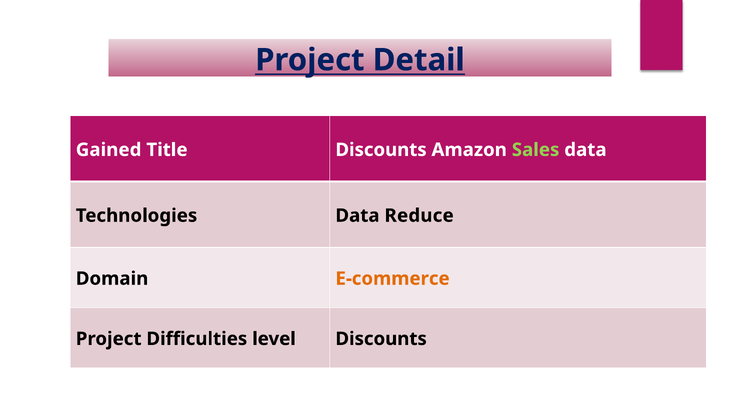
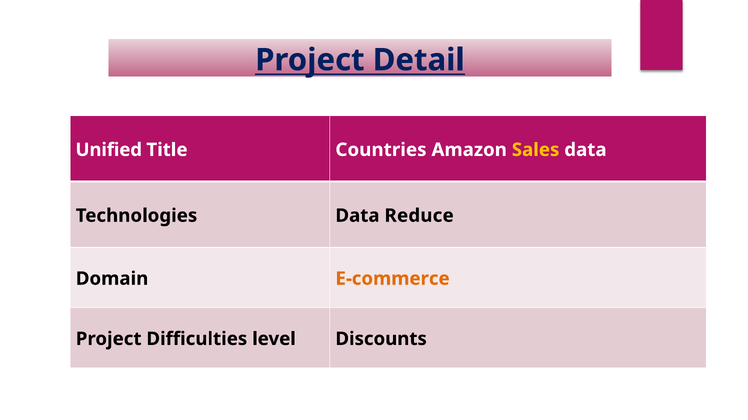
Gained: Gained -> Unified
Title Discounts: Discounts -> Countries
Sales colour: light green -> yellow
